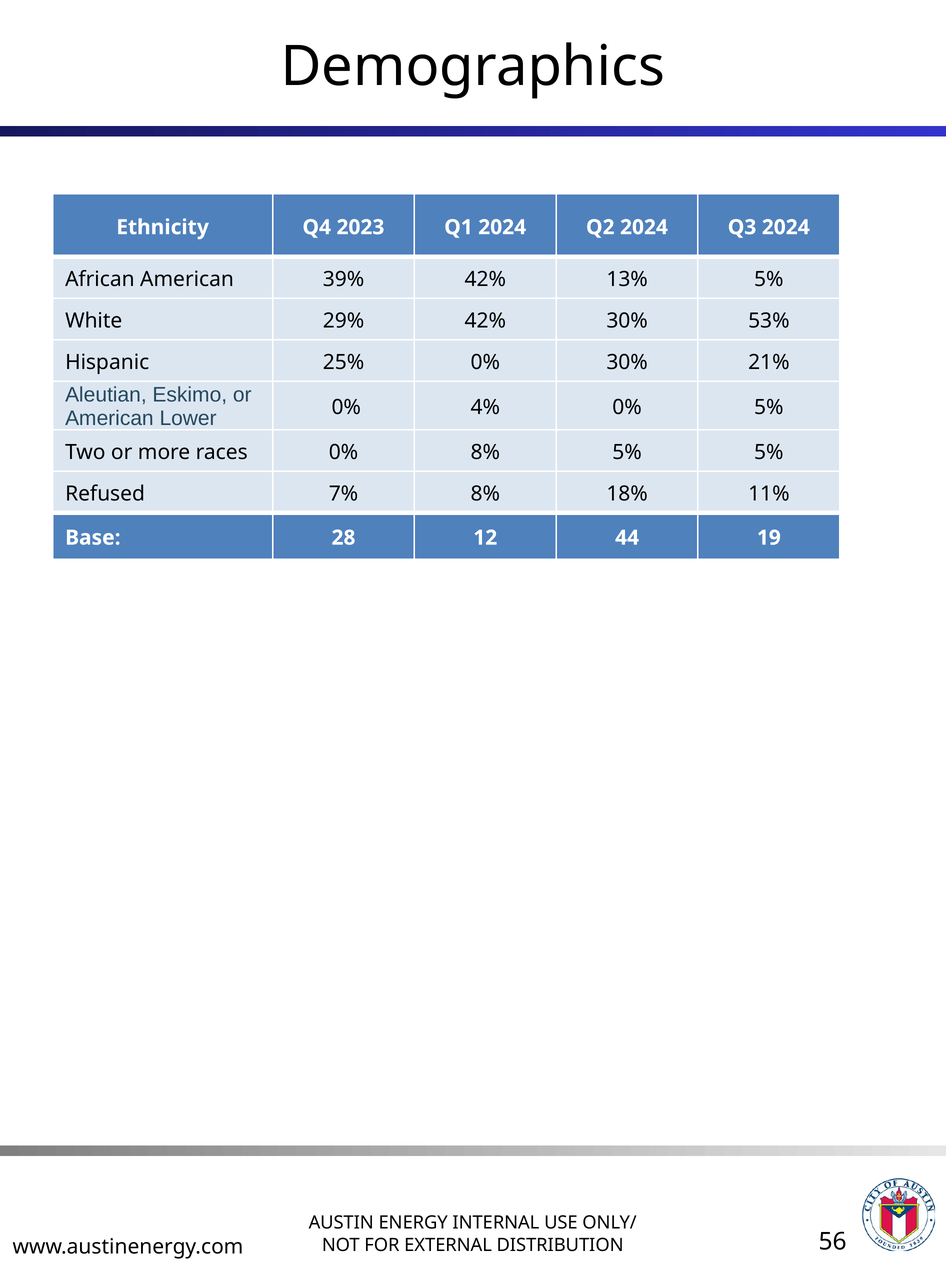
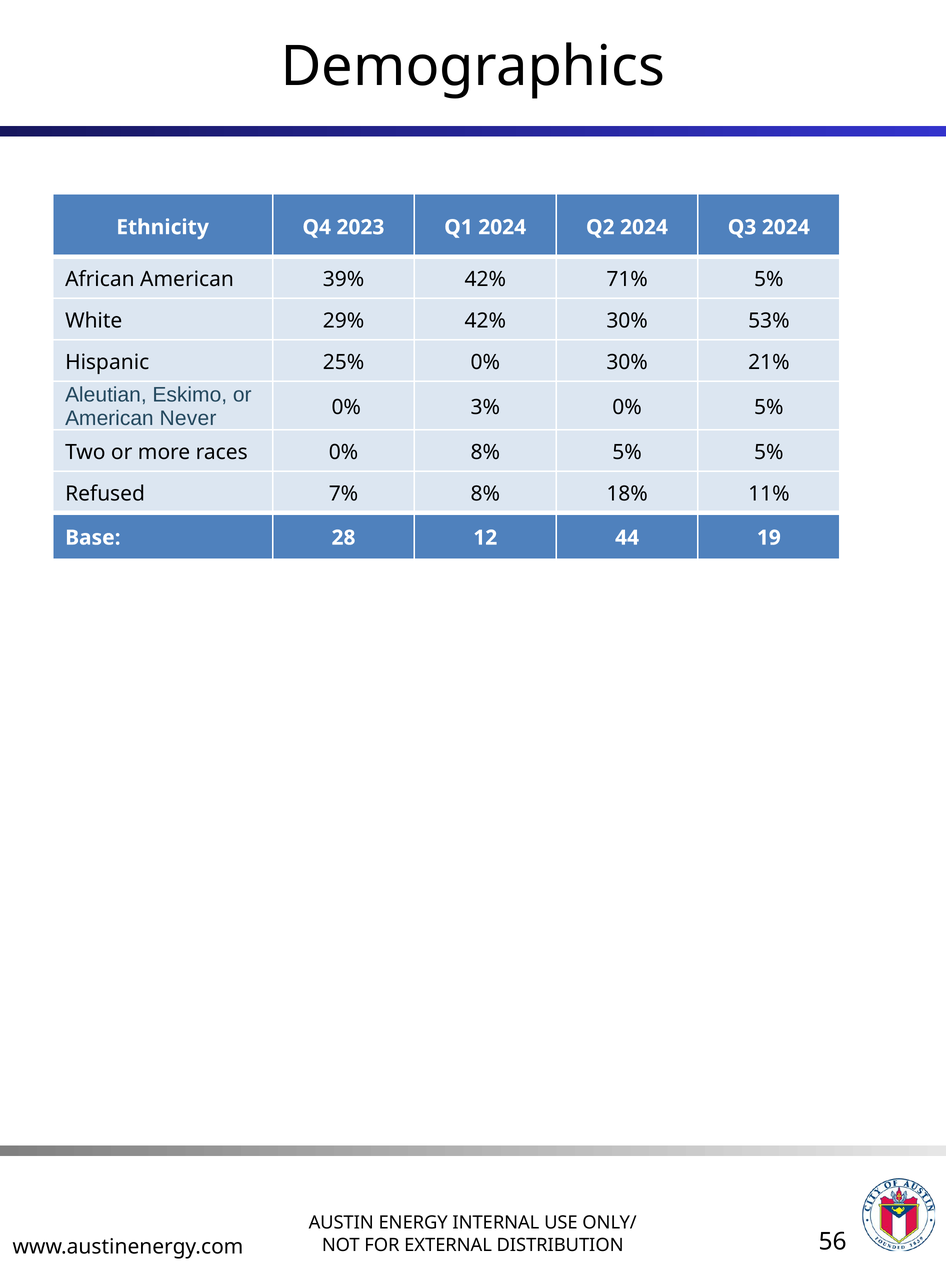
13%: 13% -> 71%
Lower: Lower -> Never
4%: 4% -> 3%
